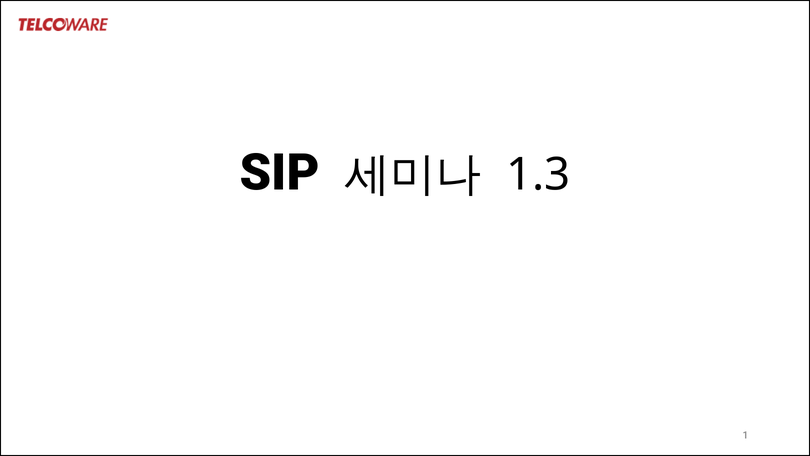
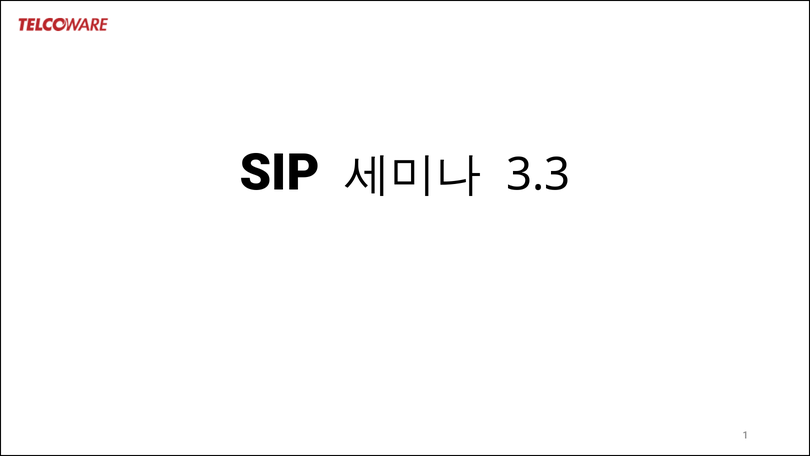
1.3: 1.3 -> 3.3
